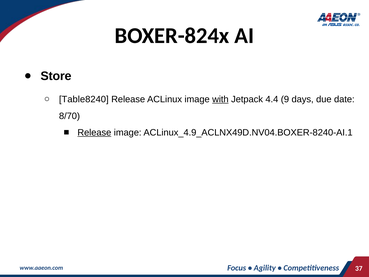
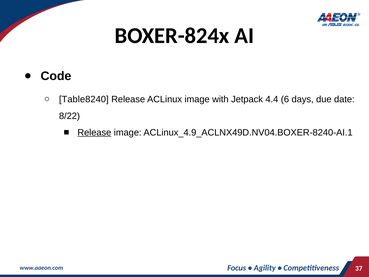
Store: Store -> Code
with underline: present -> none
9: 9 -> 6
8/70: 8/70 -> 8/22
